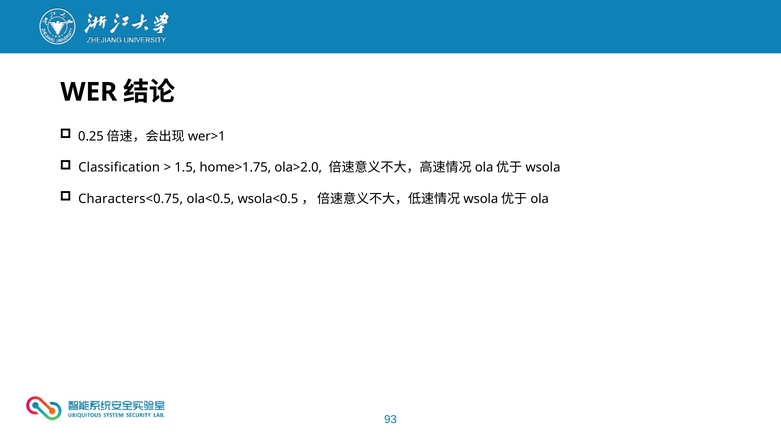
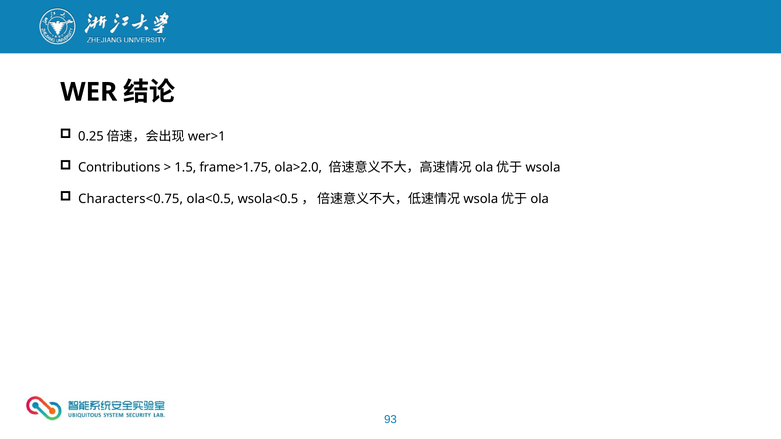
Classification: Classification -> Contributions
home>1.75: home>1.75 -> frame>1.75
